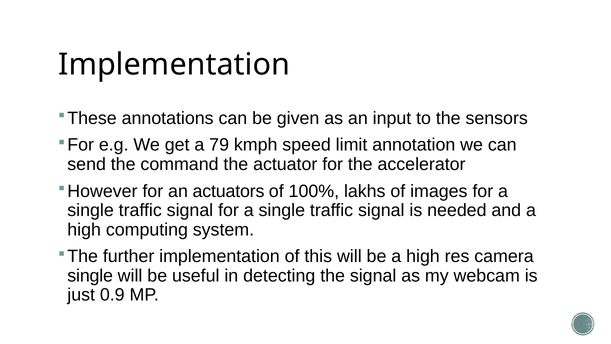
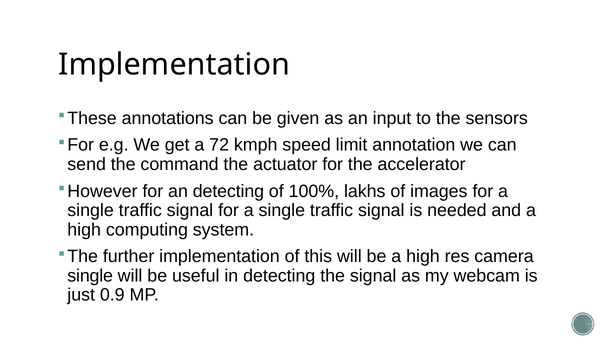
79: 79 -> 72
an actuators: actuators -> detecting
